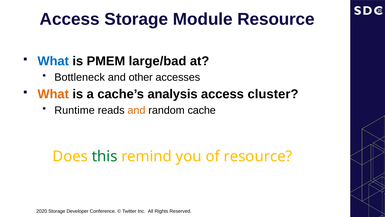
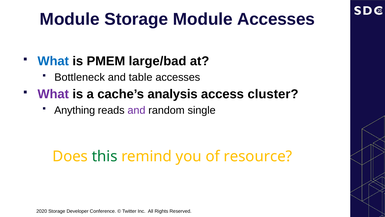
Access at (70, 19): Access -> Module
Module Resource: Resource -> Accesses
other: other -> table
What at (53, 94) colour: orange -> purple
Runtime: Runtime -> Anything
and at (136, 110) colour: orange -> purple
cache: cache -> single
